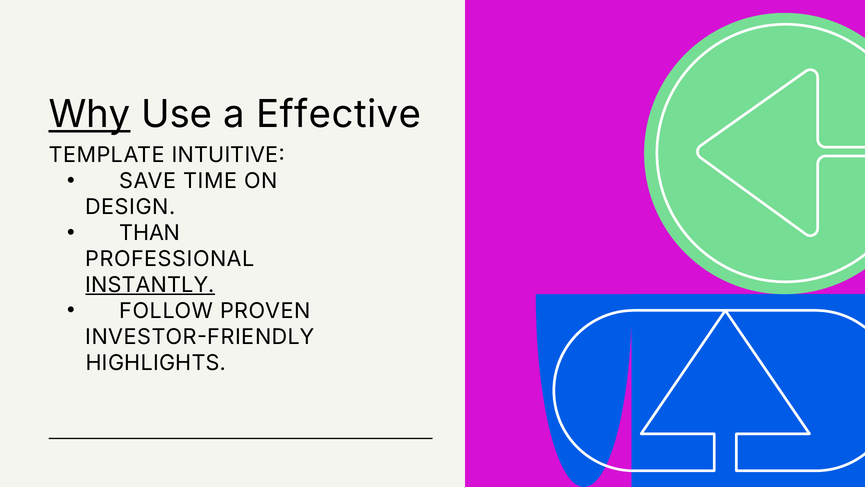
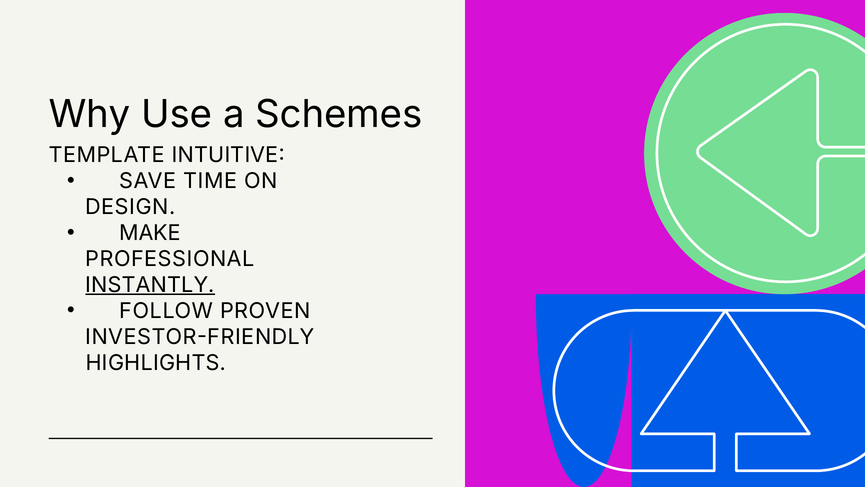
Why underline: present -> none
Effective: Effective -> Schemes
THAN: THAN -> MAKE
